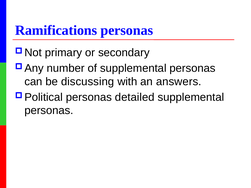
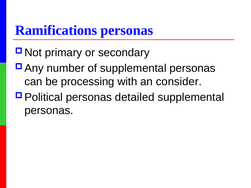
discussing: discussing -> processing
answers: answers -> consider
